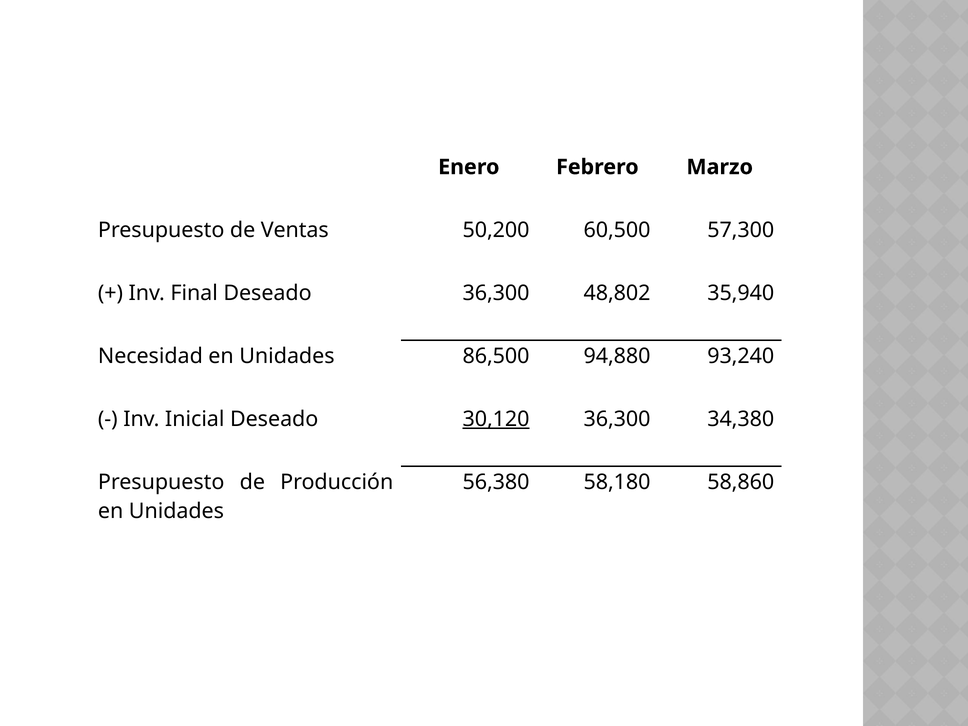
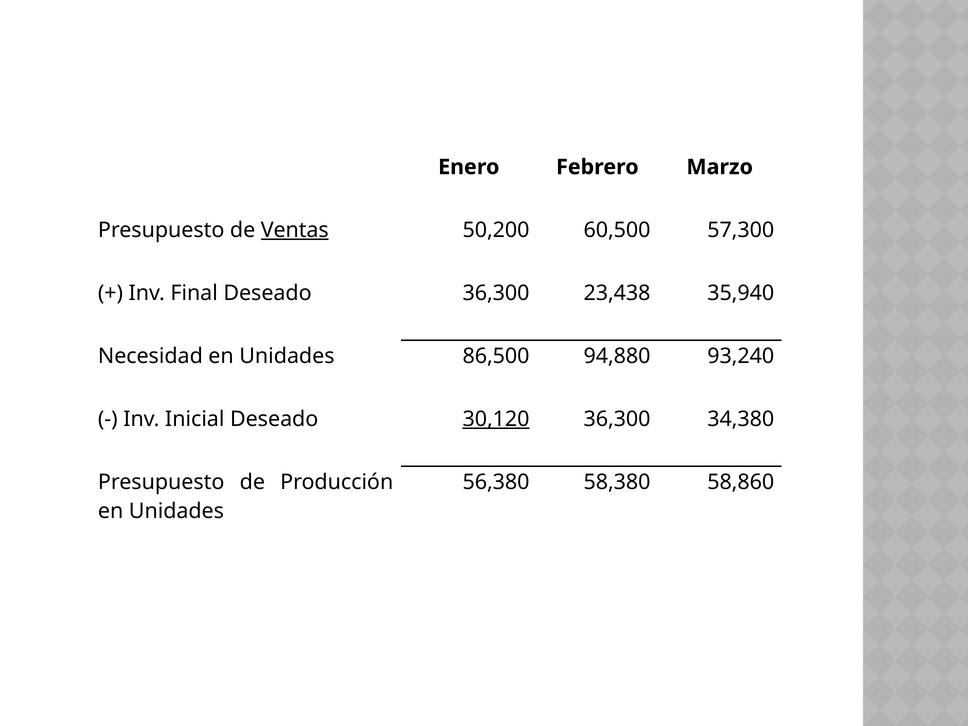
Ventas underline: none -> present
48,802: 48,802 -> 23,438
58,180: 58,180 -> 58,380
